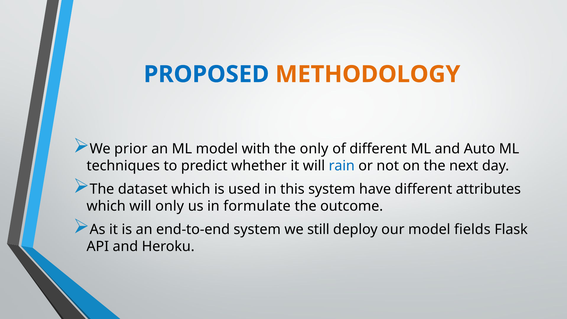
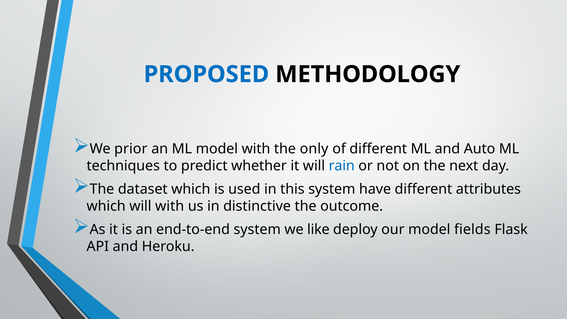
METHODOLOGY colour: orange -> black
will only: only -> with
formulate: formulate -> distinctive
still: still -> like
